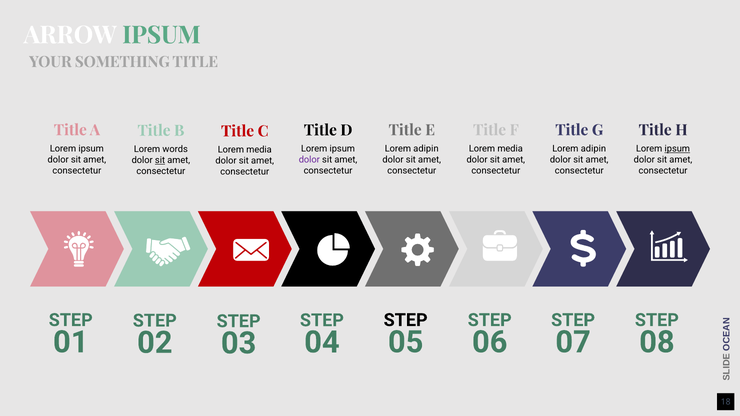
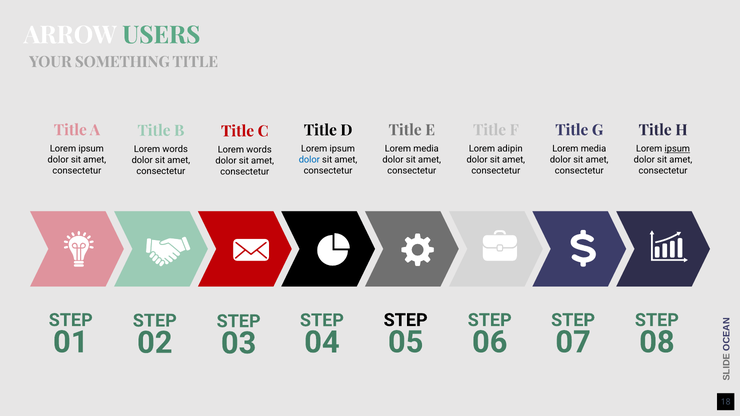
ARROW IPSUM: IPSUM -> USERS
adipin at (426, 149): adipin -> media
media at (510, 149): media -> adipin
adipin at (593, 149): adipin -> media
media at (259, 150): media -> words
dolor at (309, 160) colour: purple -> blue
sit at (160, 160) underline: present -> none
